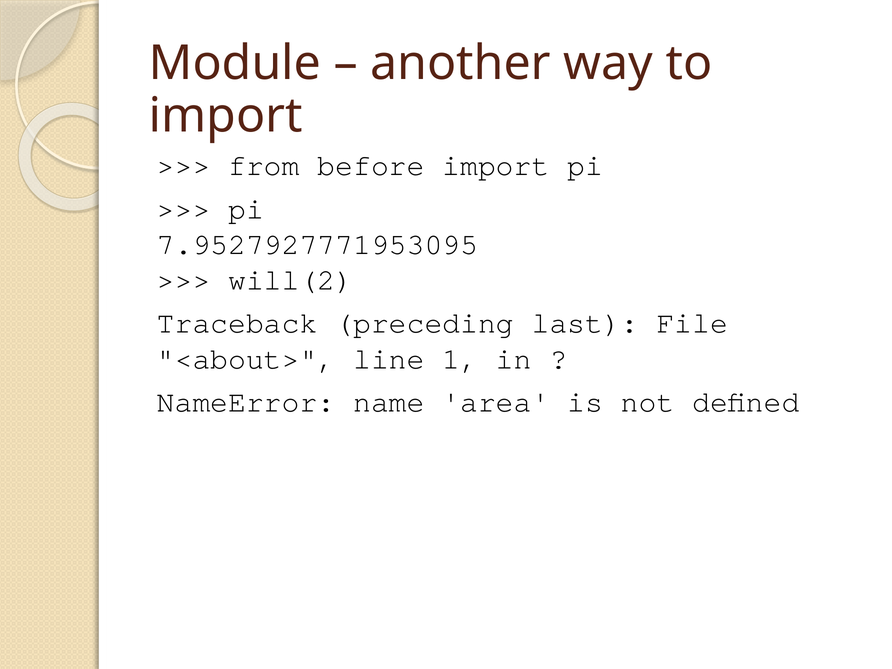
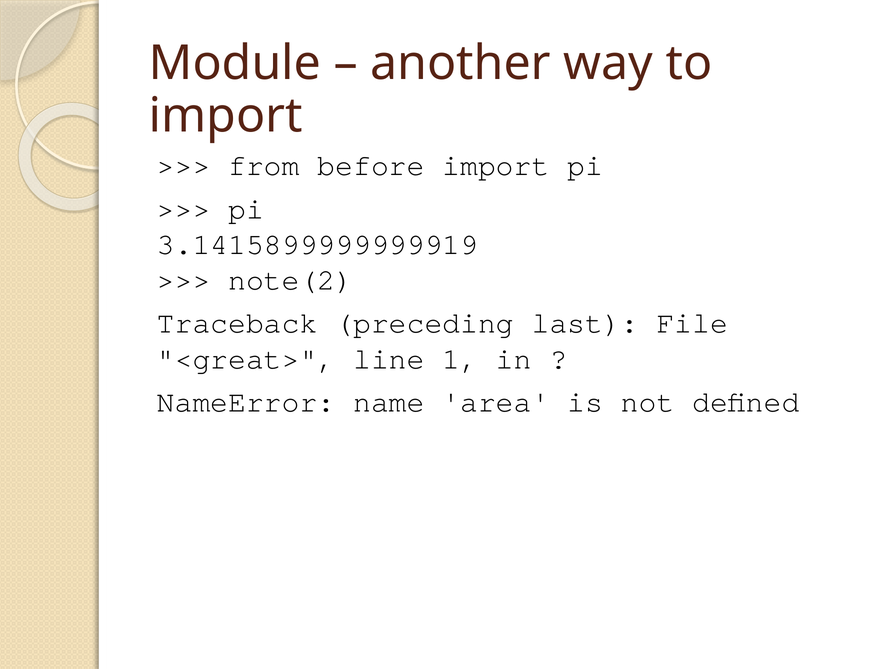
7.9527927771953095: 7.9527927771953095 -> 3.1415899999999919
will(2: will(2 -> note(2
<about>: <about> -> <great>
